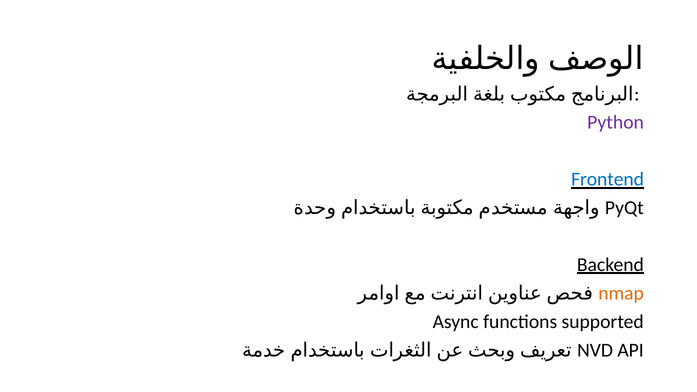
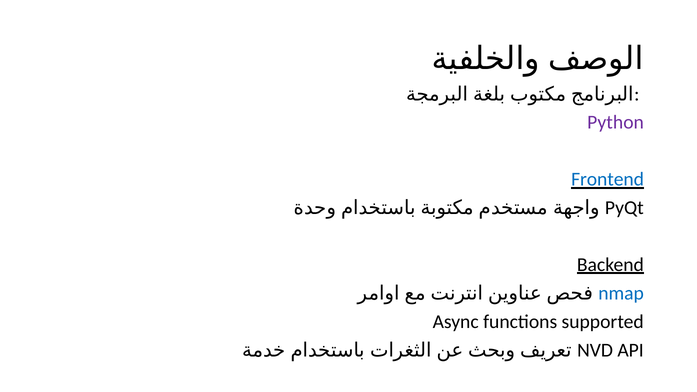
nmap colour: orange -> blue
